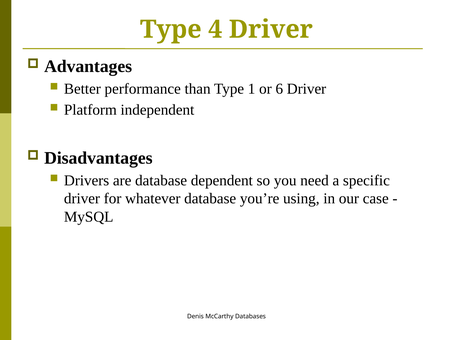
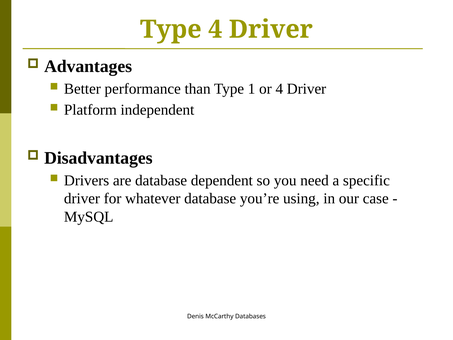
or 6: 6 -> 4
